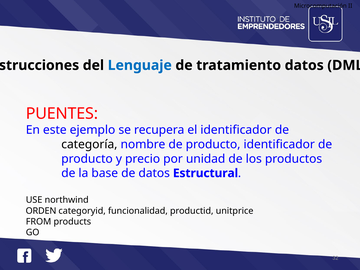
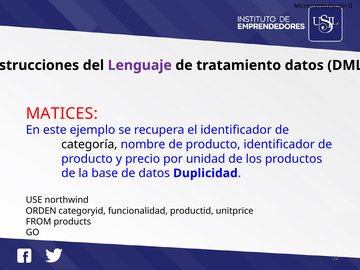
Lenguaje colour: blue -> purple
PUENTES: PUENTES -> MATICES
Estructural: Estructural -> Duplicidad
